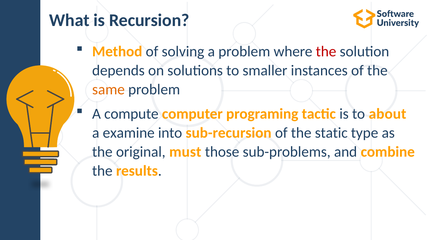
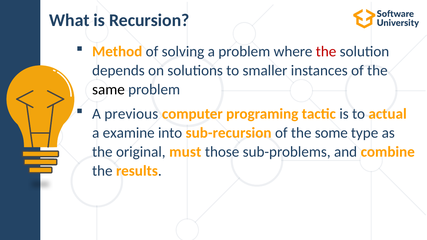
same colour: orange -> black
compute: compute -> previous
about: about -> actual
static: static -> some
